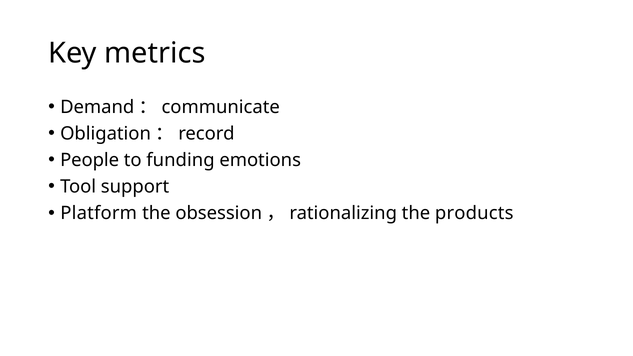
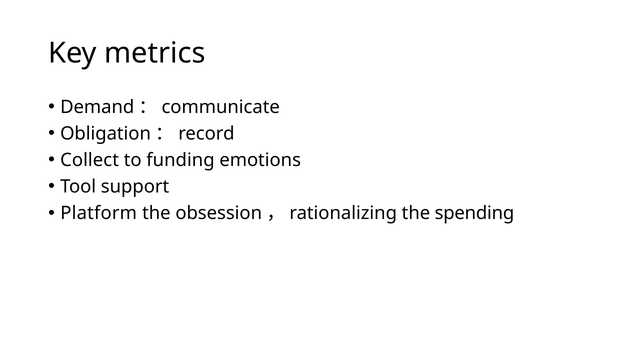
People: People -> Collect
products: products -> spending
